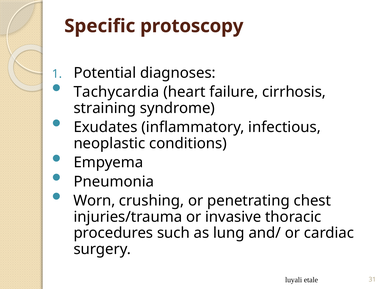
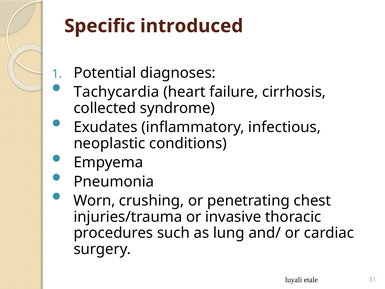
protoscopy: protoscopy -> introduced
straining: straining -> collected
